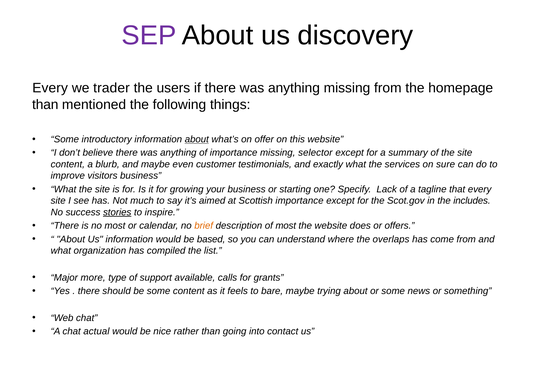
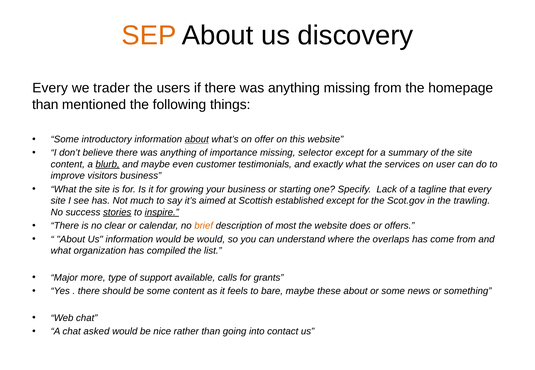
SEP colour: purple -> orange
blurb underline: none -> present
sure: sure -> user
Scottish importance: importance -> established
includes: includes -> trawling
inspire underline: none -> present
no most: most -> clear
be based: based -> would
trying: trying -> these
actual: actual -> asked
